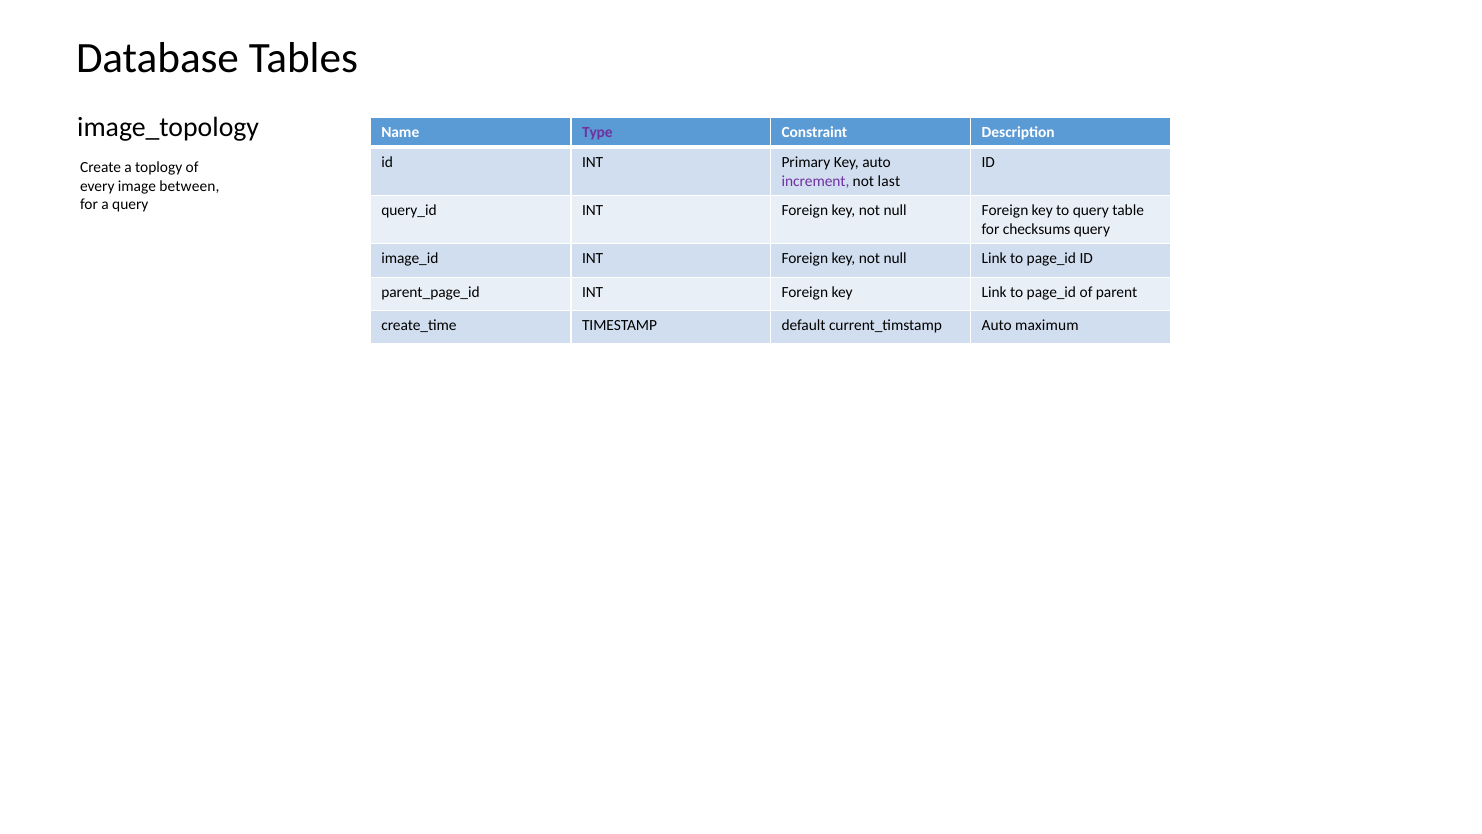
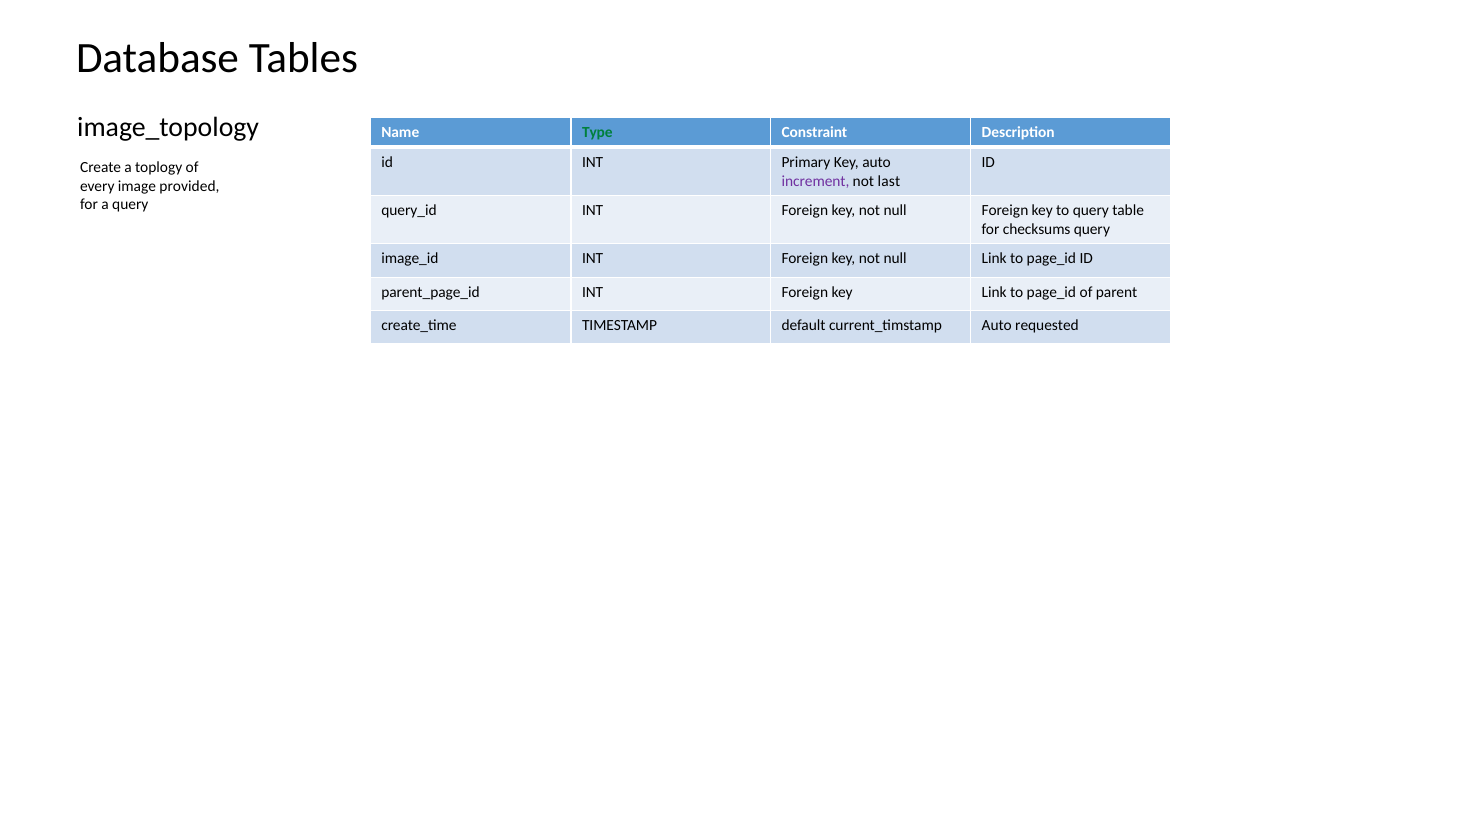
Type colour: purple -> green
between: between -> provided
maximum: maximum -> requested
